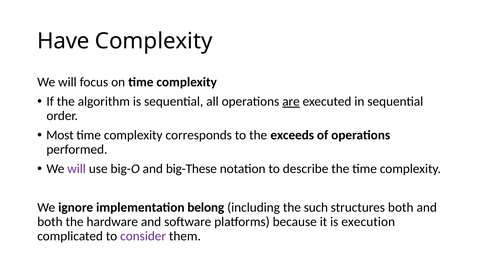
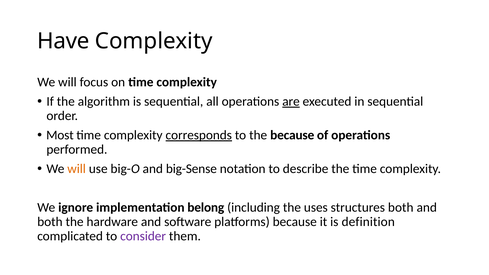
corresponds underline: none -> present
the exceeds: exceeds -> because
will at (77, 169) colour: purple -> orange
big-These: big-These -> big-Sense
such: such -> uses
execution: execution -> definition
